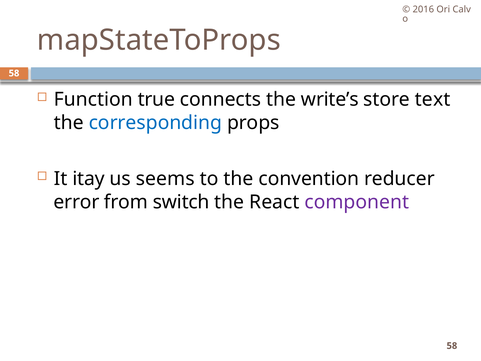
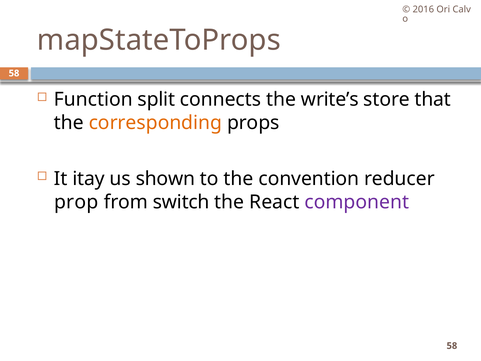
true: true -> split
text: text -> that
corresponding colour: blue -> orange
seems: seems -> shown
error: error -> prop
